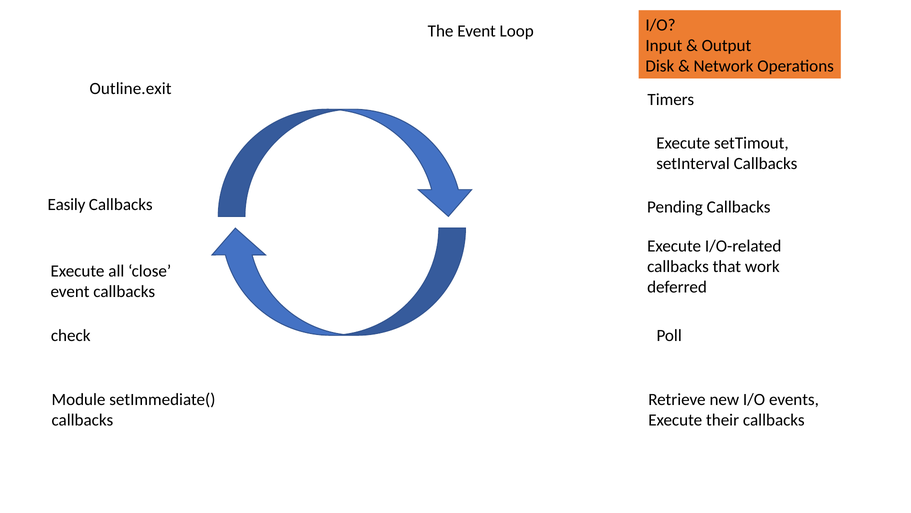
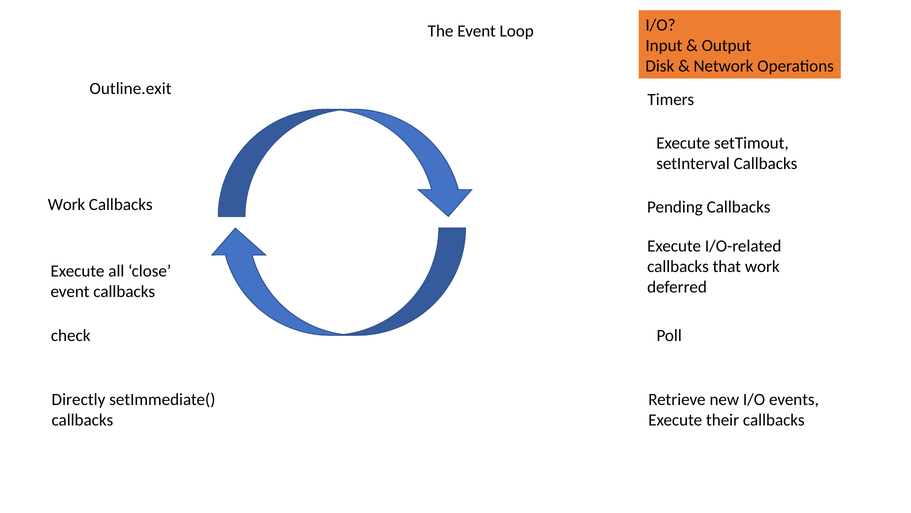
Easily at (66, 204): Easily -> Work
Module: Module -> Directly
